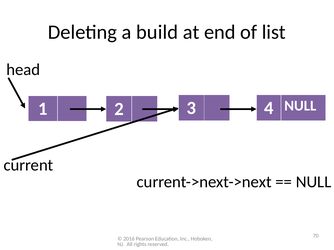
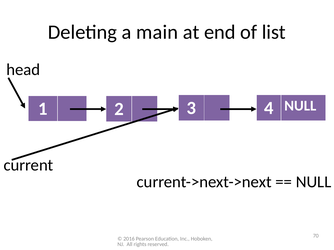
build: build -> main
